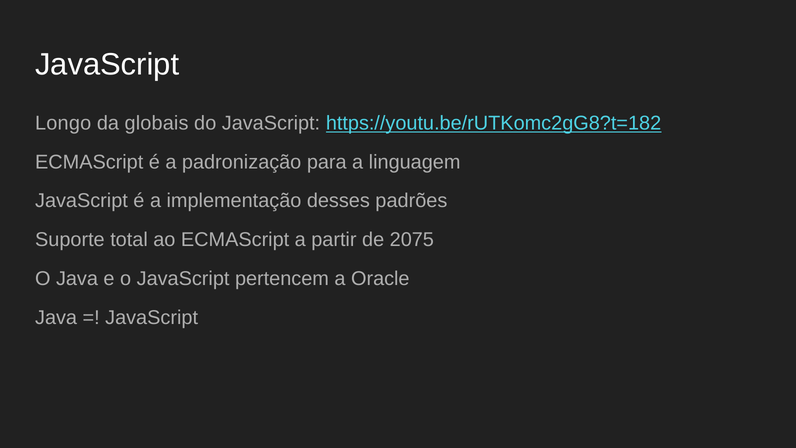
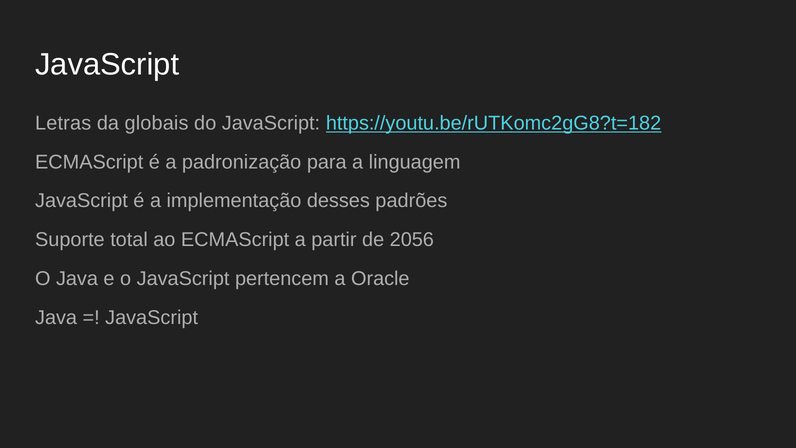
Longo: Longo -> Letras
2075: 2075 -> 2056
